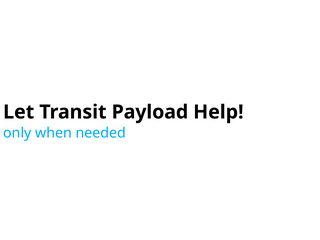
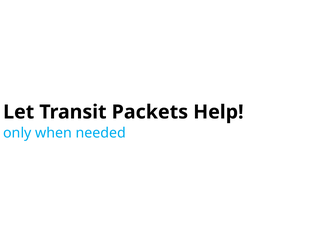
Payload: Payload -> Packets
